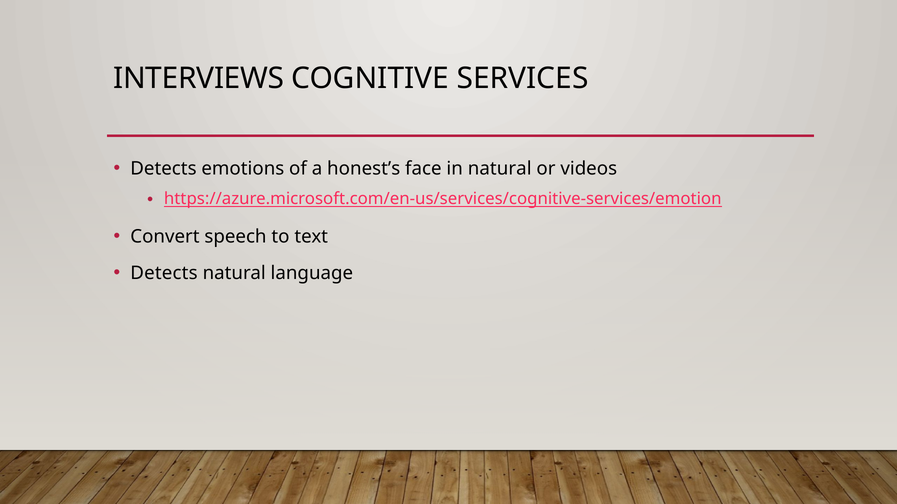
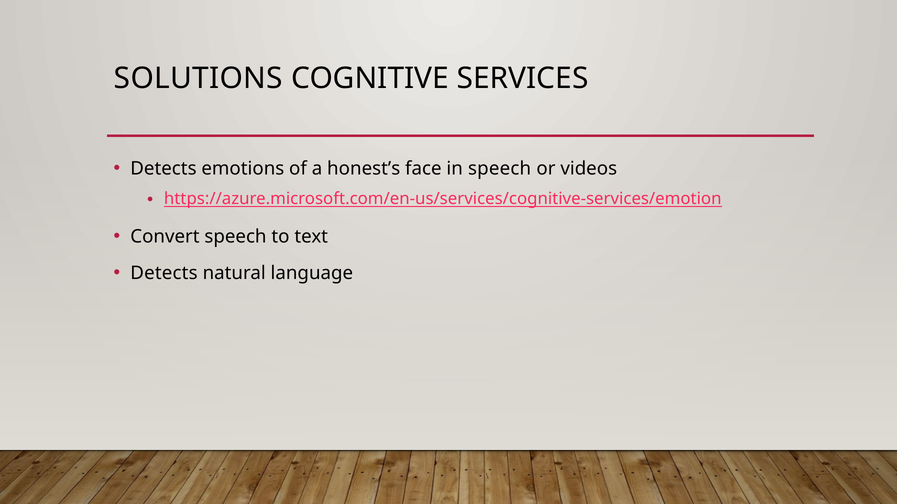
INTERVIEWS: INTERVIEWS -> SOLUTIONS
in natural: natural -> speech
